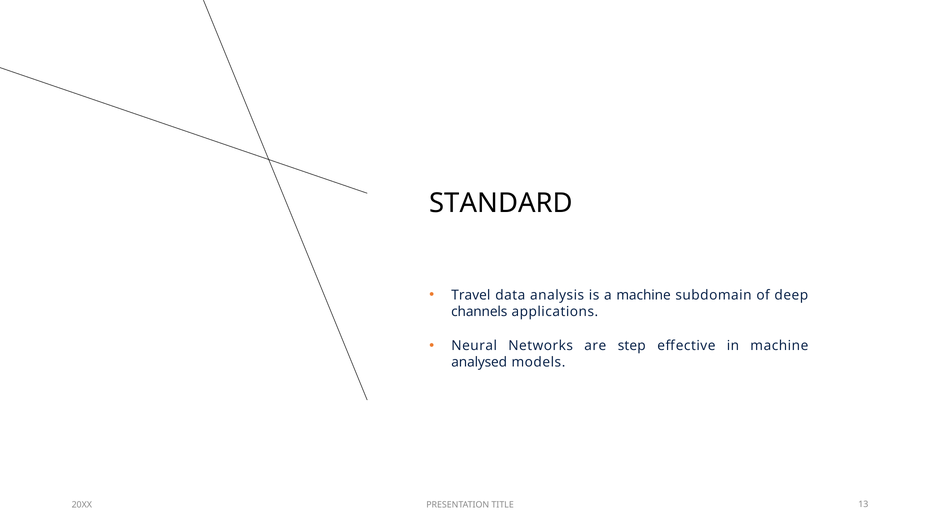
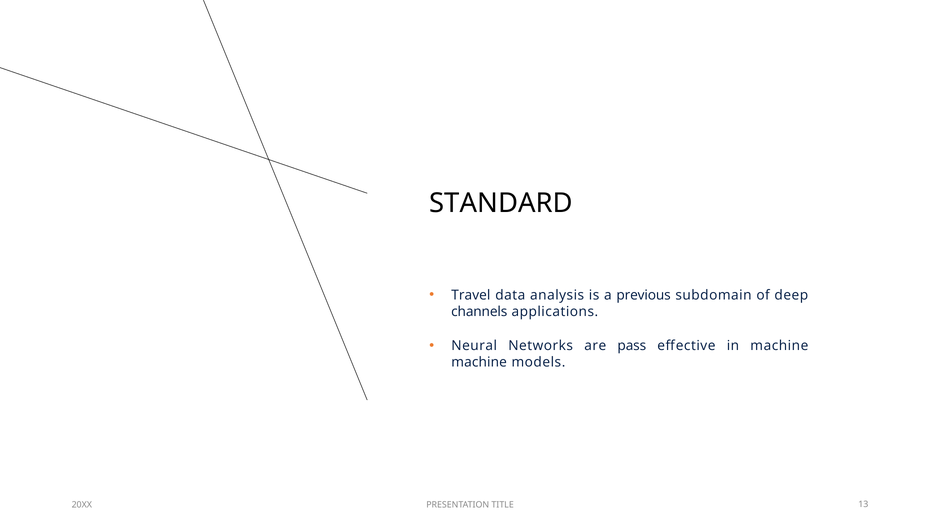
a machine: machine -> previous
step: step -> pass
analysed at (479, 362): analysed -> machine
